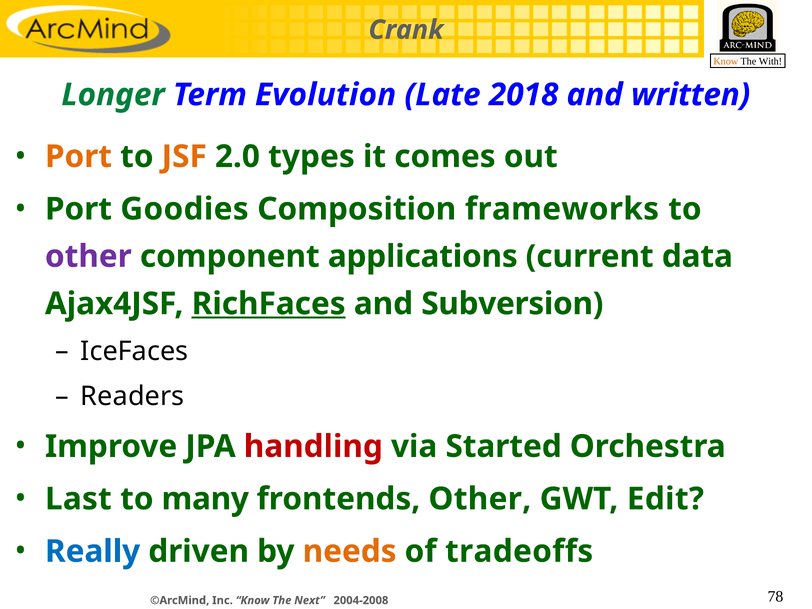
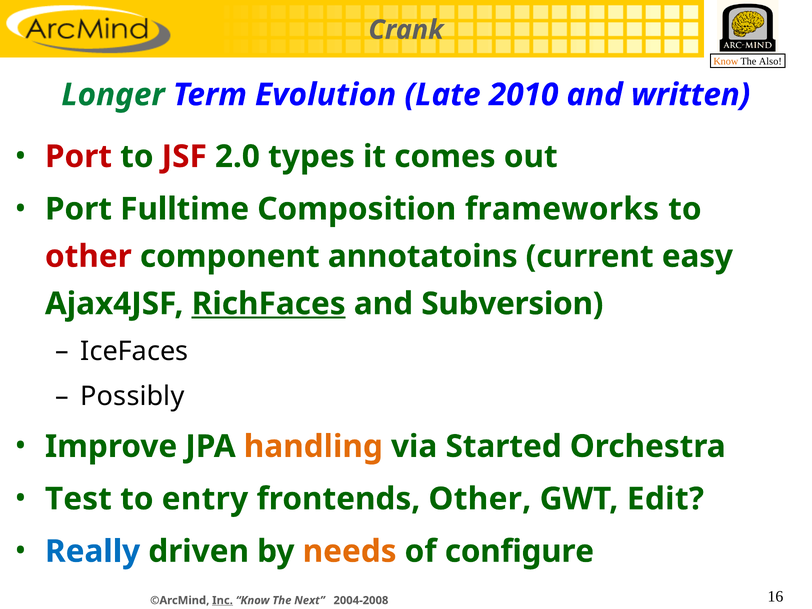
With: With -> Also
2018: 2018 -> 2010
Port at (78, 157) colour: orange -> red
JSF colour: orange -> red
Goodies: Goodies -> Fulltime
other at (88, 256) colour: purple -> red
applications: applications -> annotatoins
data: data -> easy
Readers: Readers -> Possibly
handling colour: red -> orange
Last: Last -> Test
many: many -> entry
tradeoffs: tradeoffs -> configure
Inc underline: none -> present
78: 78 -> 16
